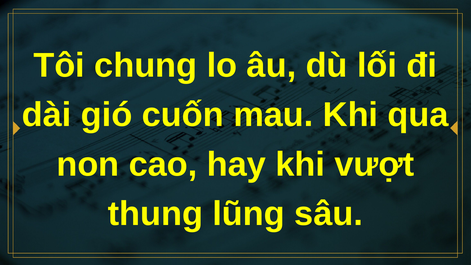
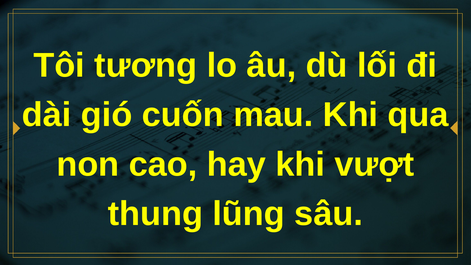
chung: chung -> tương
